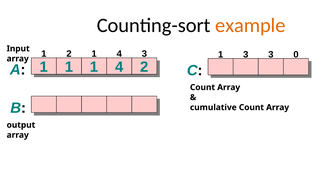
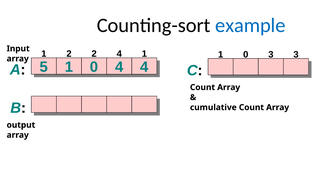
example colour: orange -> blue
2 1: 1 -> 2
4 3: 3 -> 1
3 at (246, 55): 3 -> 0
3 0: 0 -> 3
A 1: 1 -> 5
1 at (94, 67): 1 -> 0
4 2: 2 -> 4
